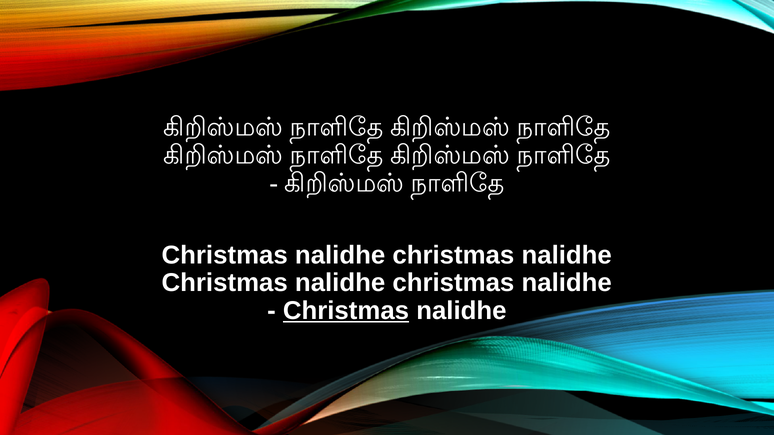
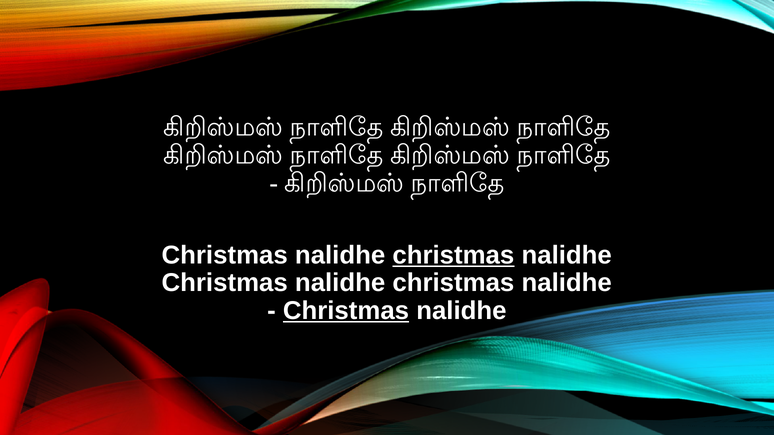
christmas at (453, 255) underline: none -> present
